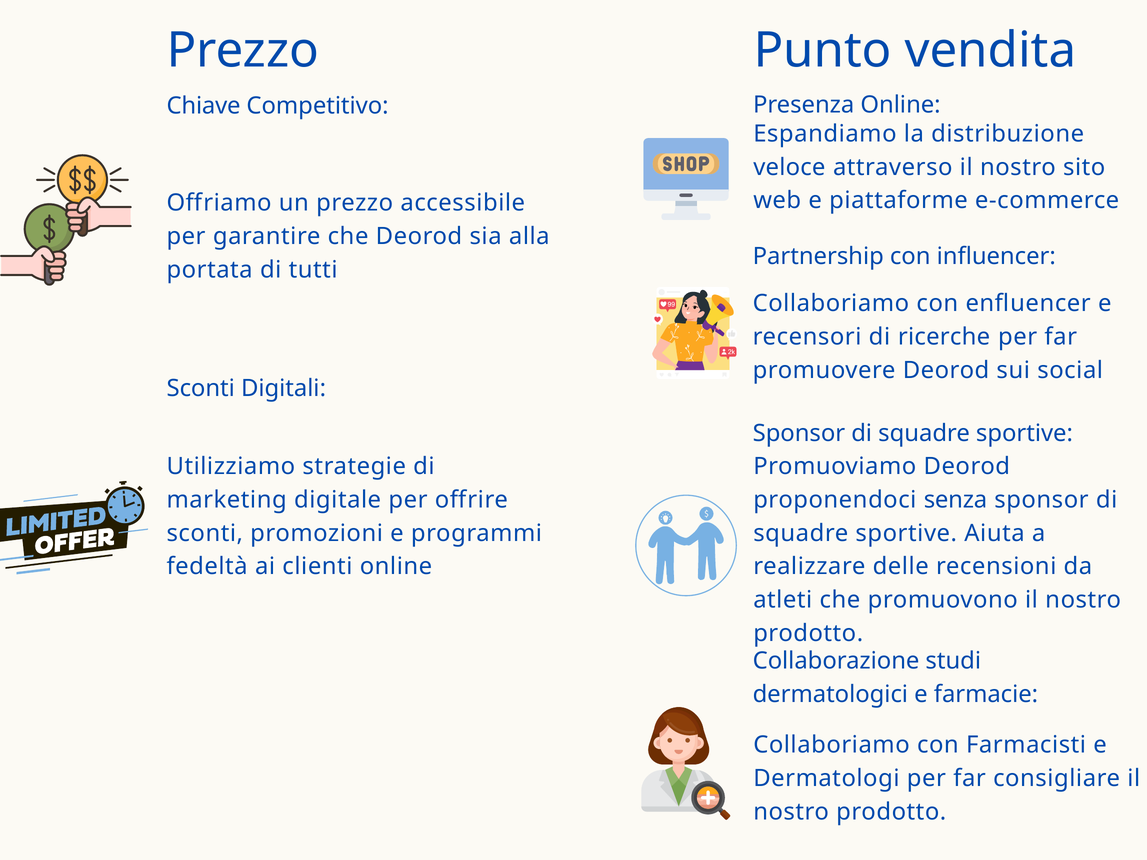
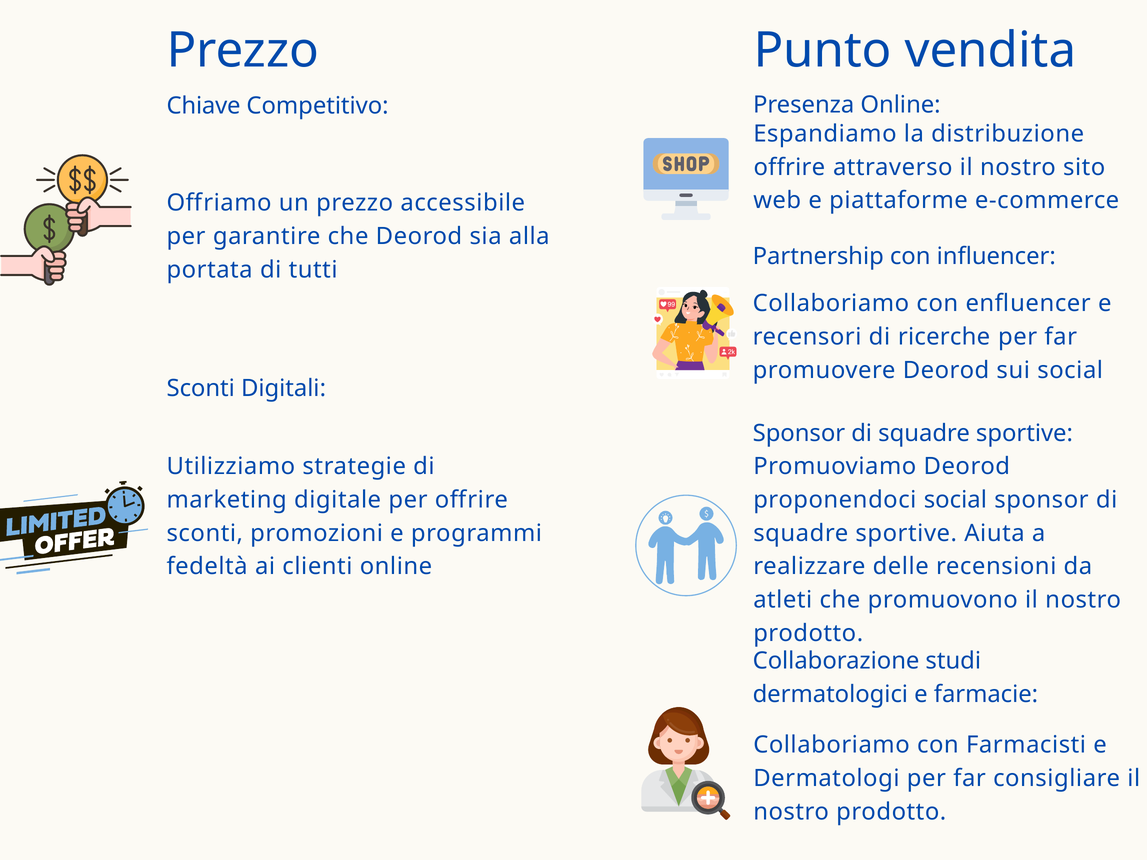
veloce at (789, 167): veloce -> offrire
proponendoci senza: senza -> social
